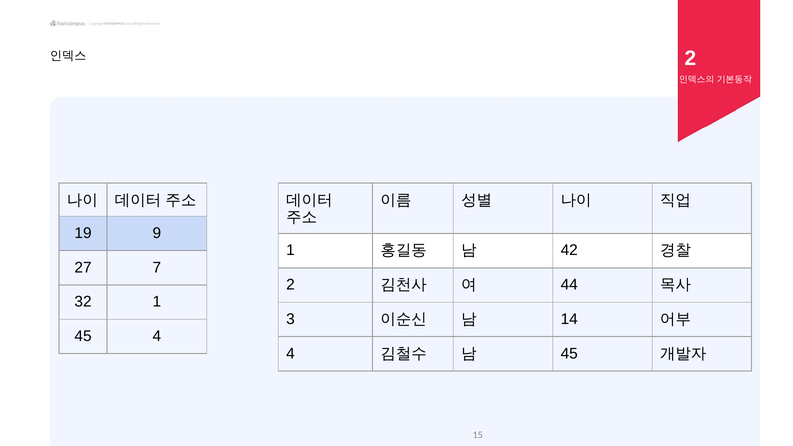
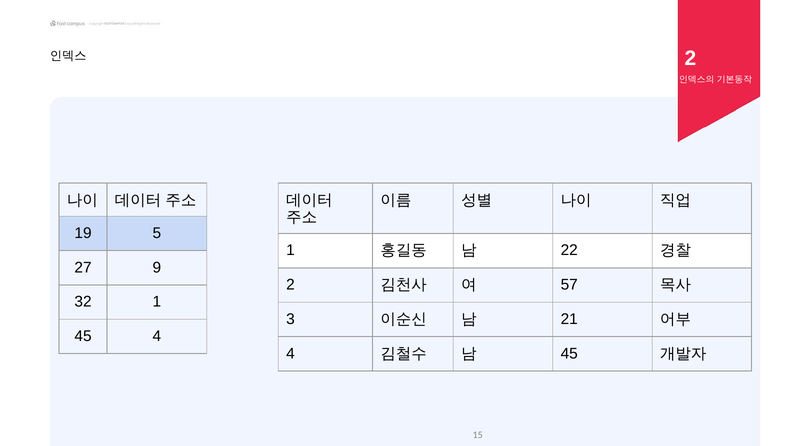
9: 9 -> 5
42: 42 -> 22
7: 7 -> 9
44: 44 -> 57
14: 14 -> 21
